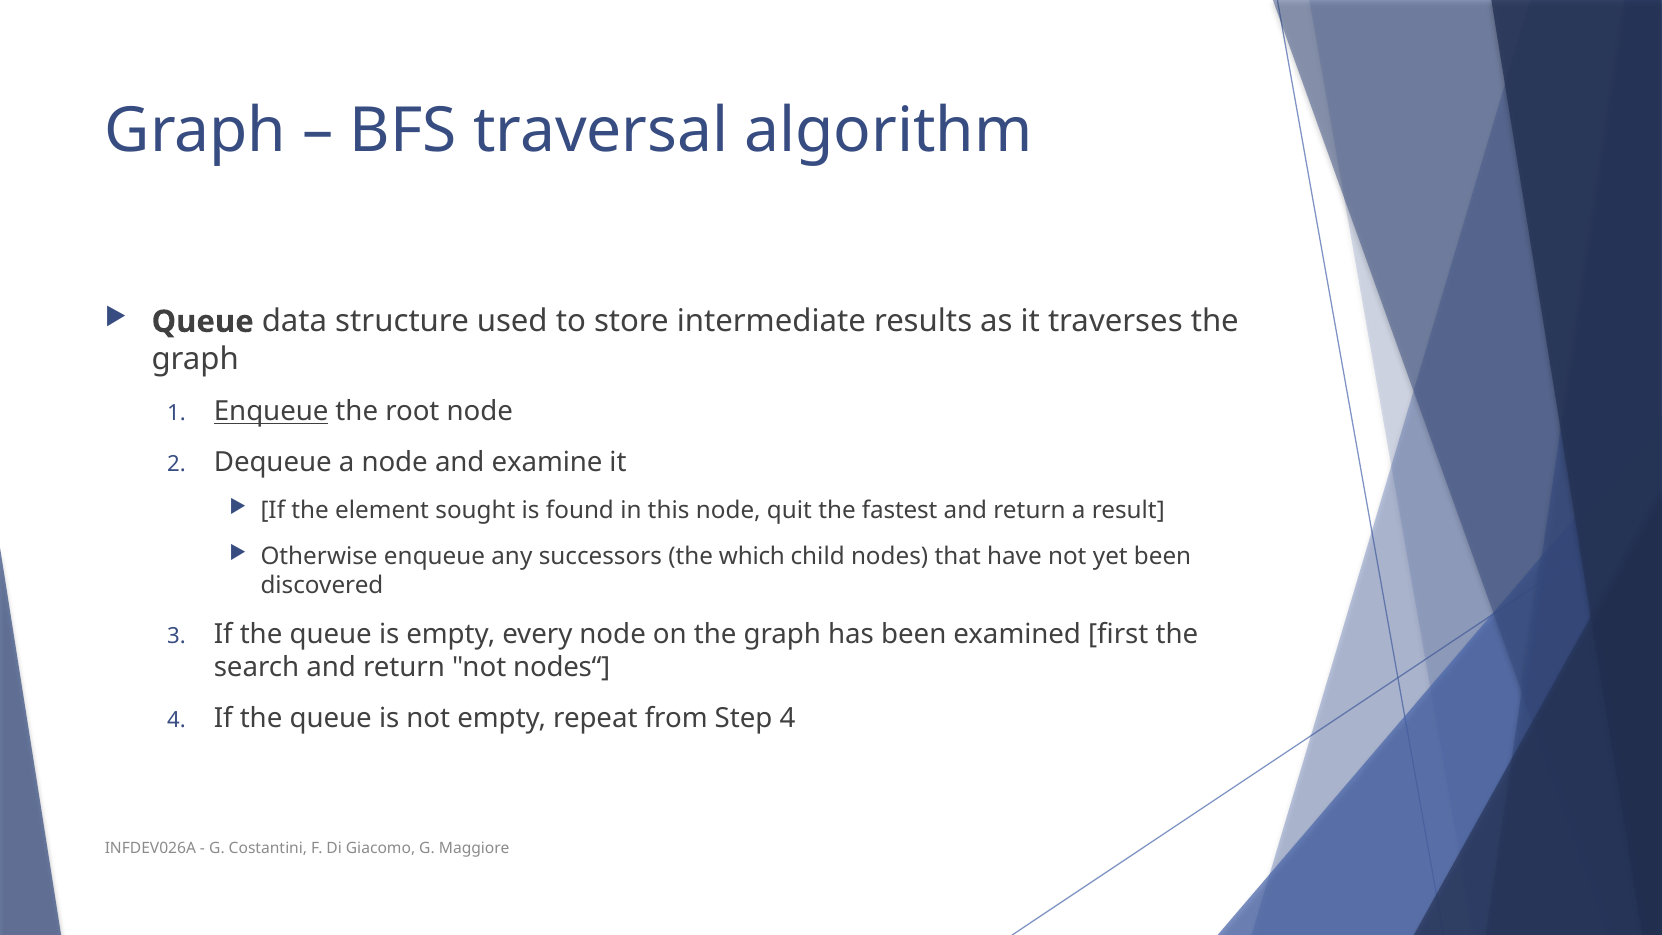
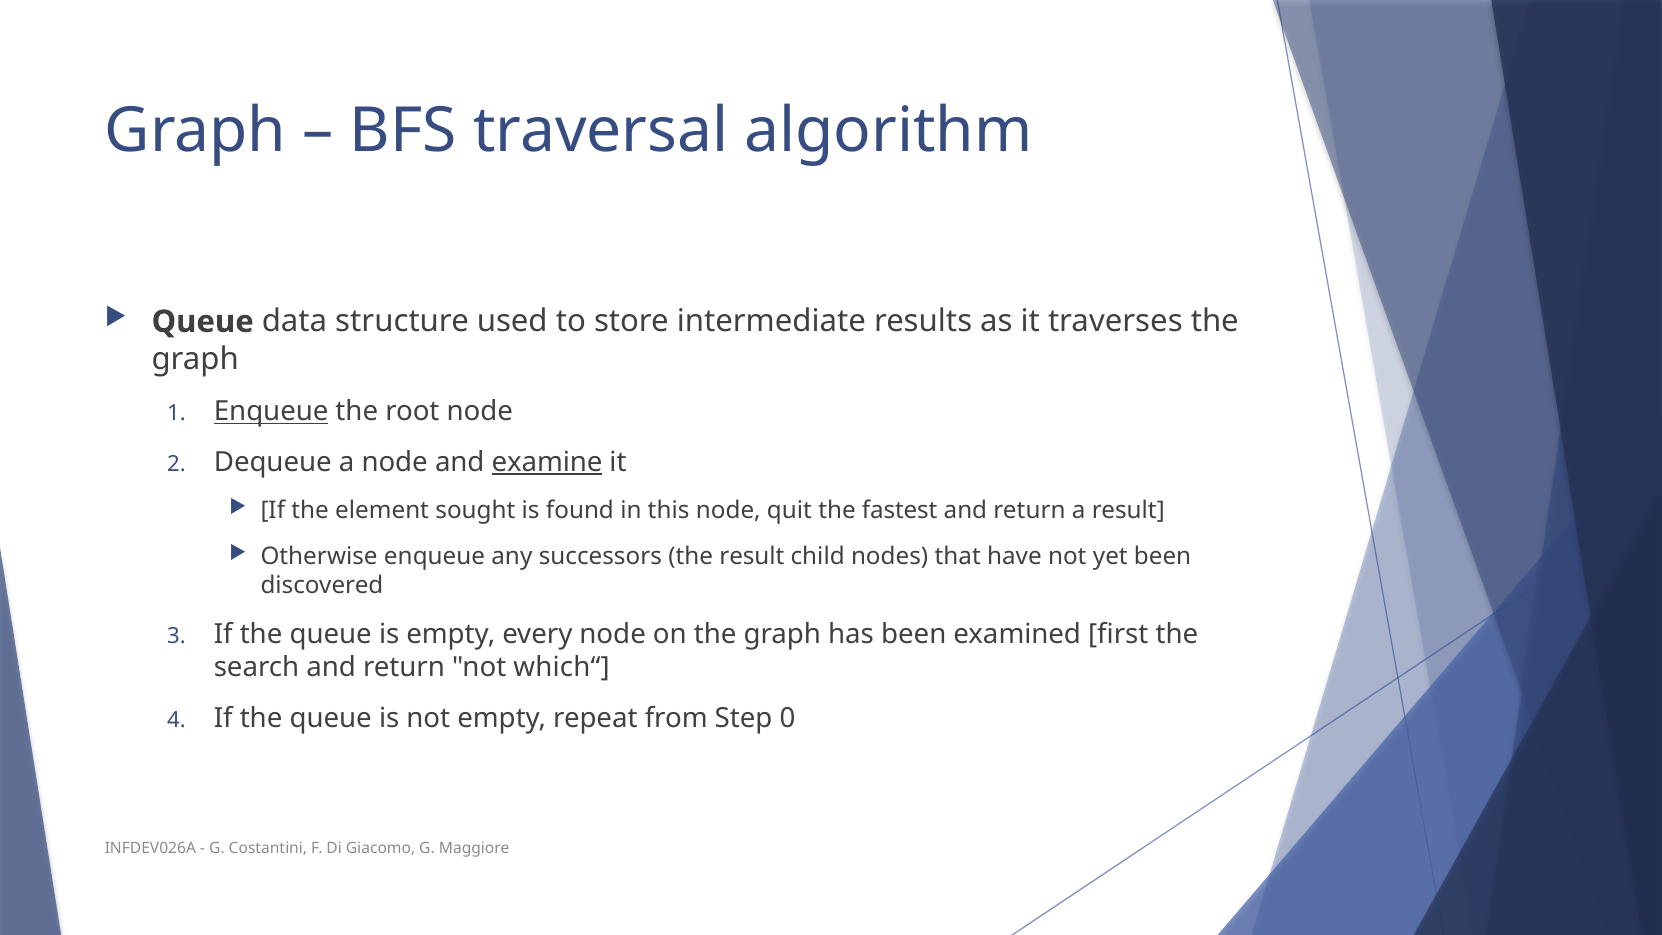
examine underline: none -> present
the which: which -> result
nodes“: nodes“ -> which“
Step 4: 4 -> 0
